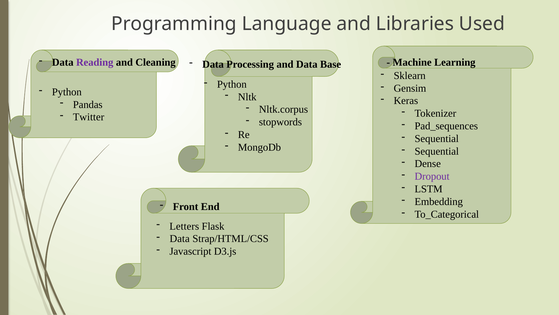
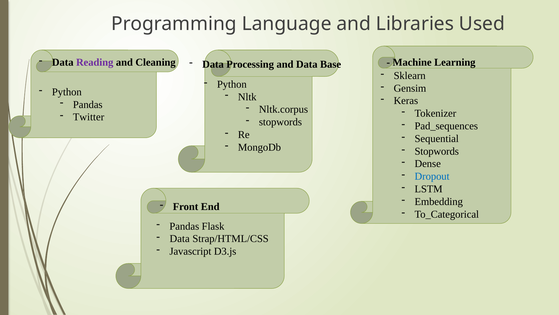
Sequential at (437, 151): Sequential -> Stopwords
Dropout colour: purple -> blue
Letters at (184, 226): Letters -> Pandas
